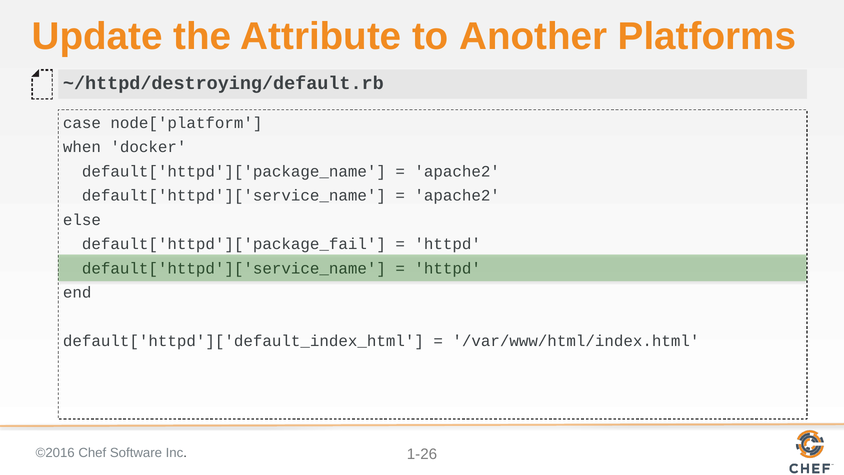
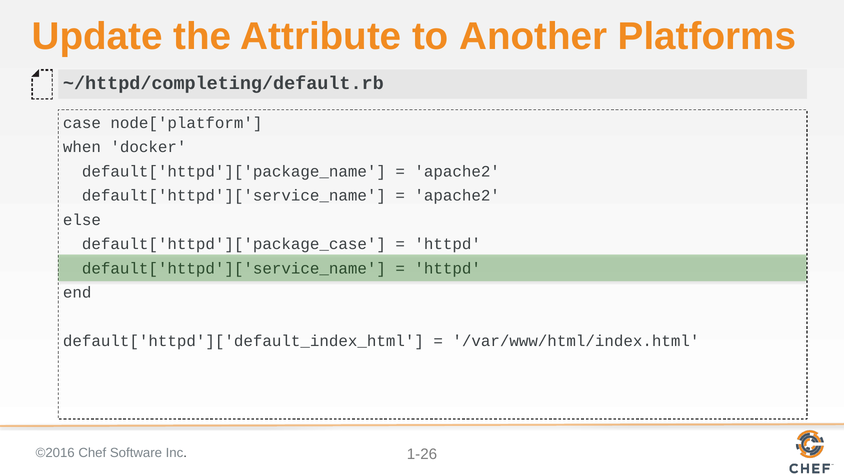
~/httpd/destroying/default.rb: ~/httpd/destroying/default.rb -> ~/httpd/completing/default.rb
default['httpd']['package_fail: default['httpd']['package_fail -> default['httpd']['package_case
